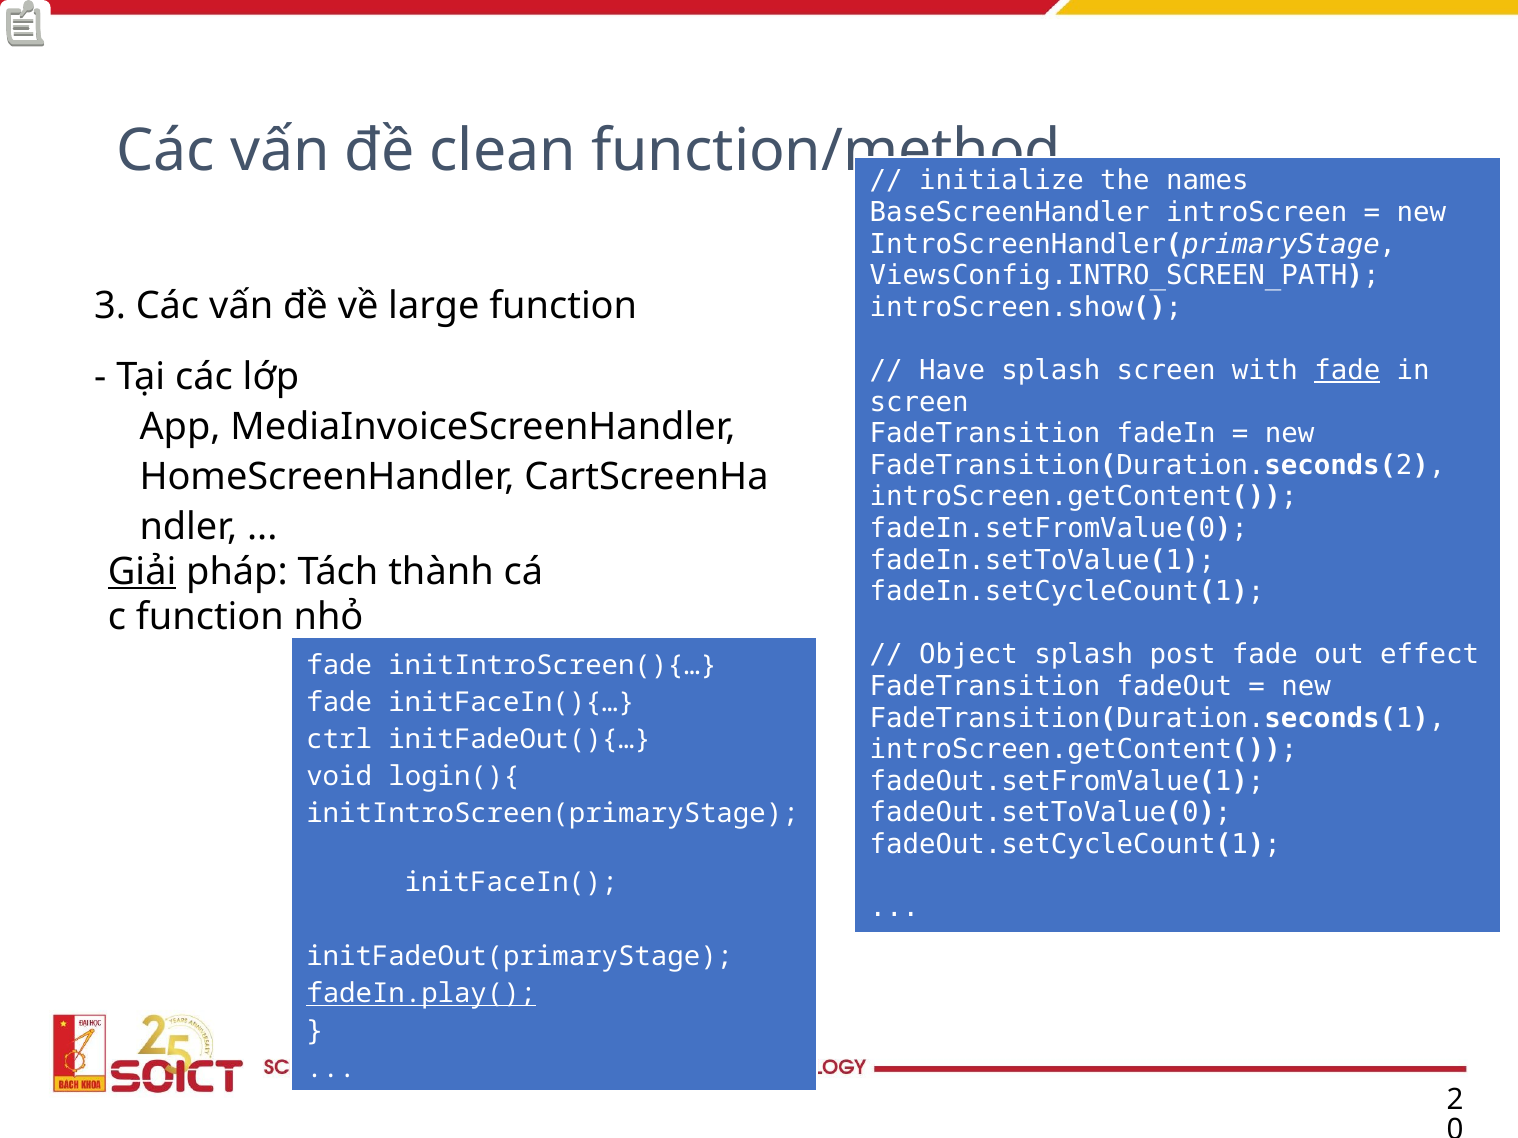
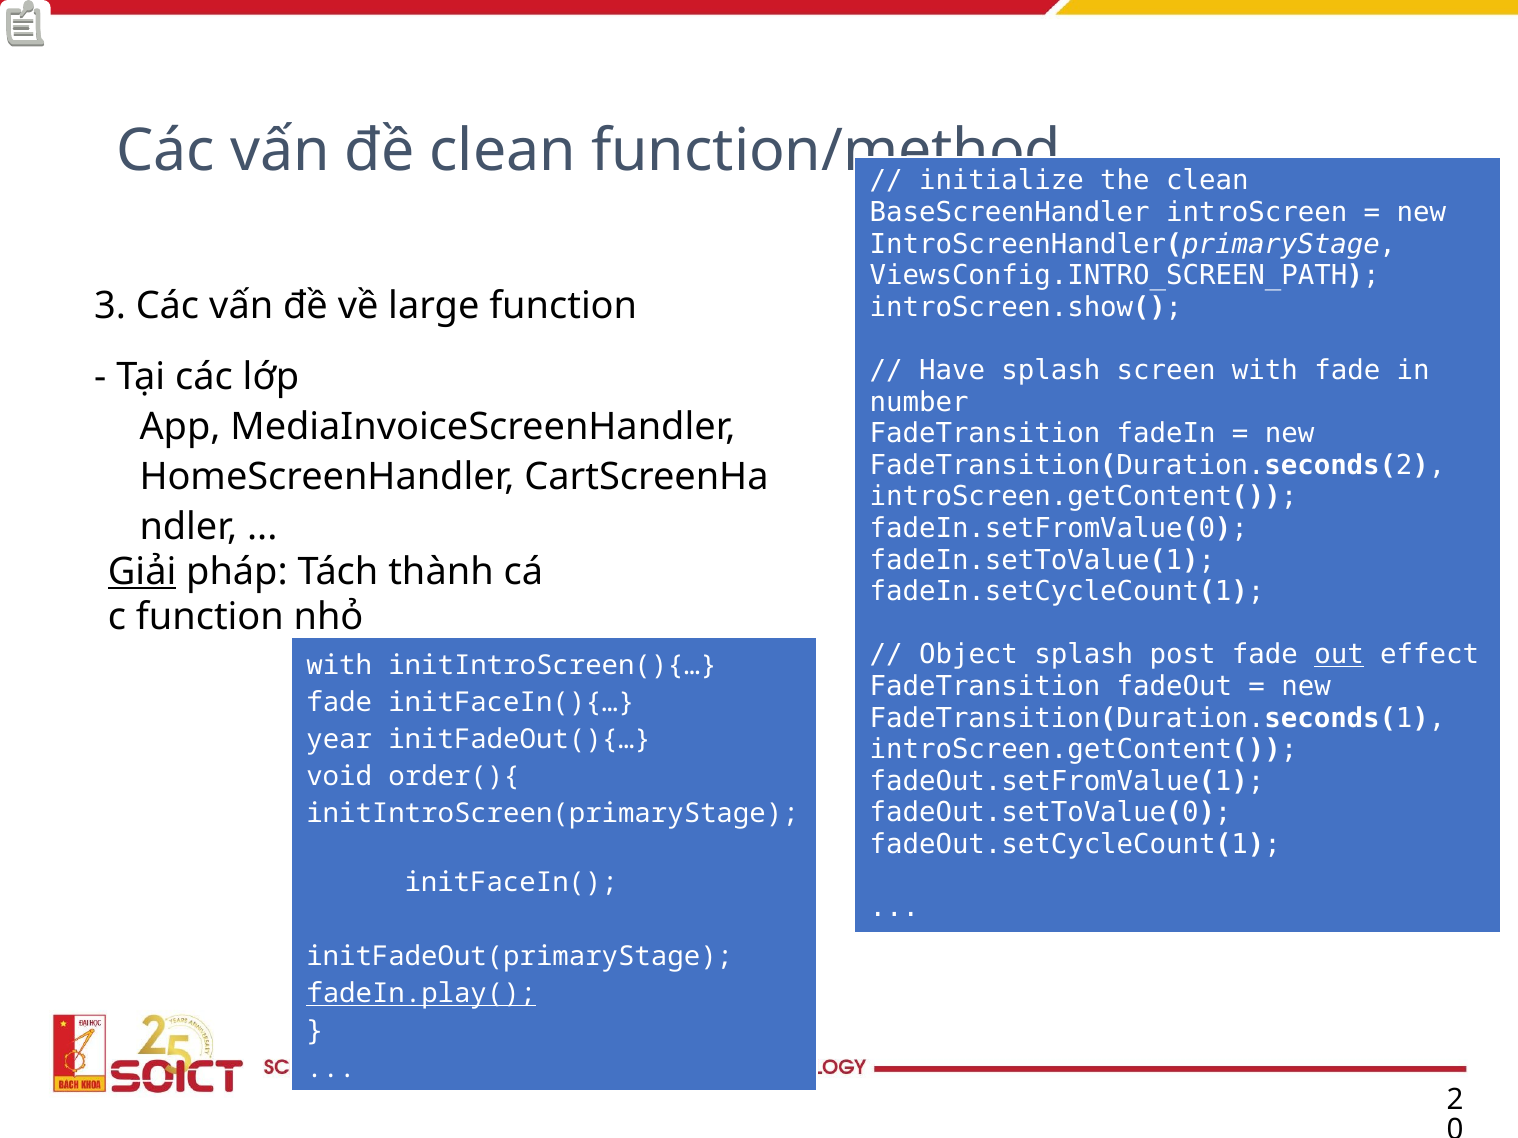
the names: names -> clean
fade at (1347, 371) underline: present -> none
screen at (919, 402): screen -> number
out underline: none -> present
fade at (339, 665): fade -> with
ctrl: ctrl -> year
login(){: login(){ -> order(){
